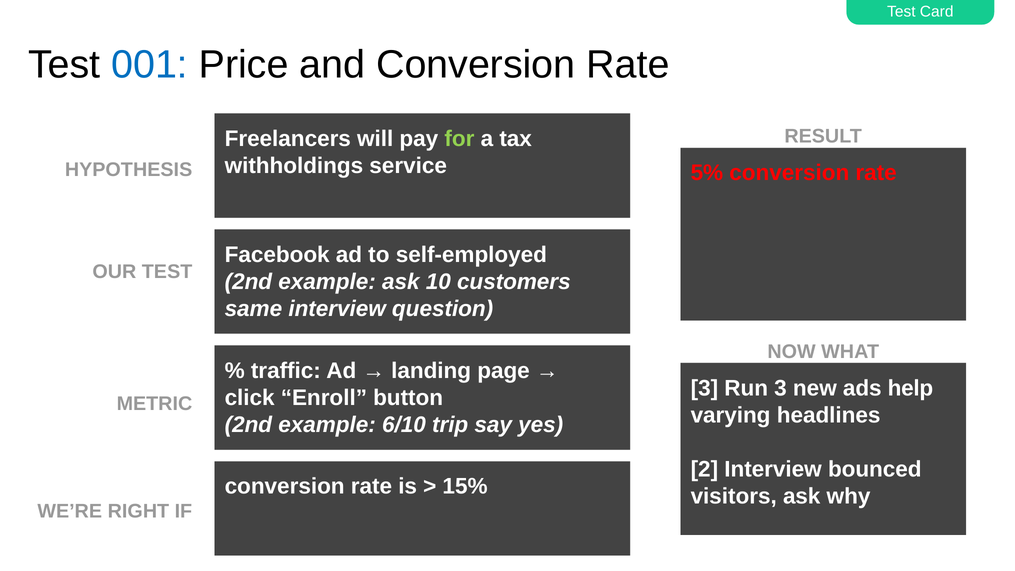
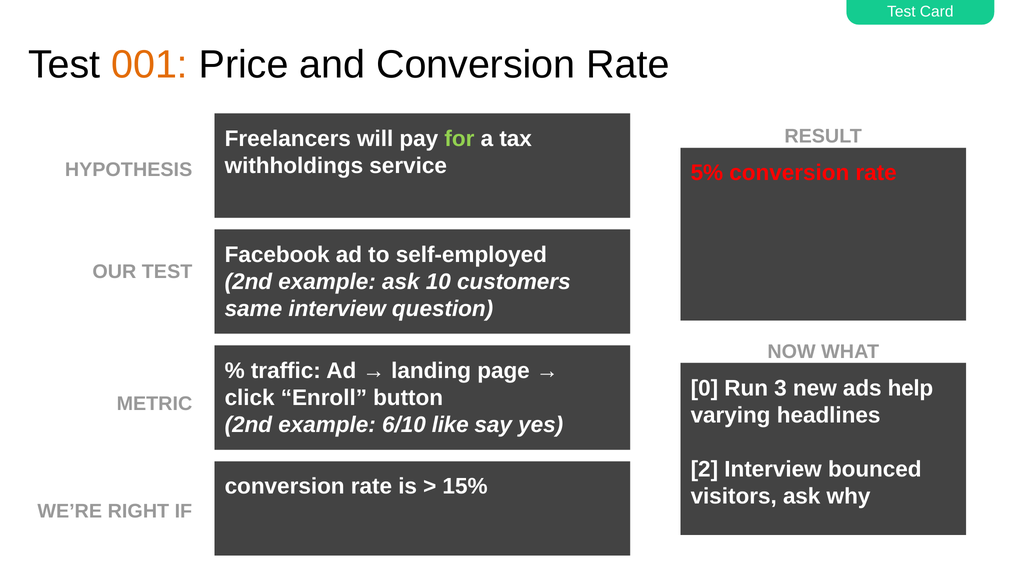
001 colour: blue -> orange
3 at (704, 388): 3 -> 0
trip: trip -> like
